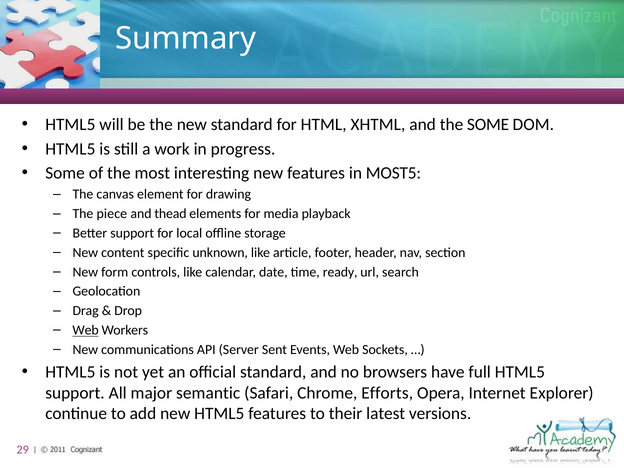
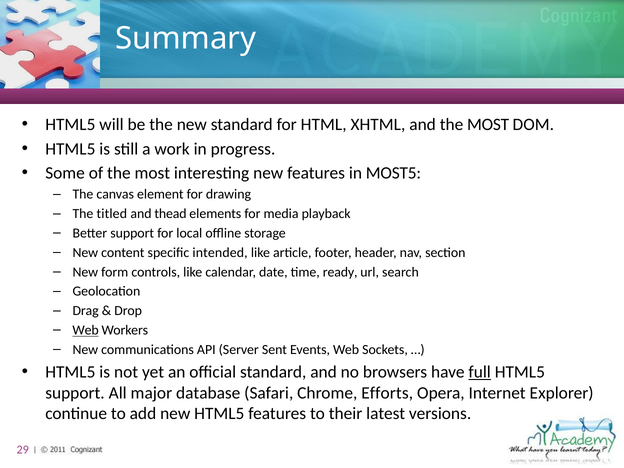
and the SOME: SOME -> MOST
piece: piece -> titled
unknown: unknown -> intended
full underline: none -> present
semantic: semantic -> database
